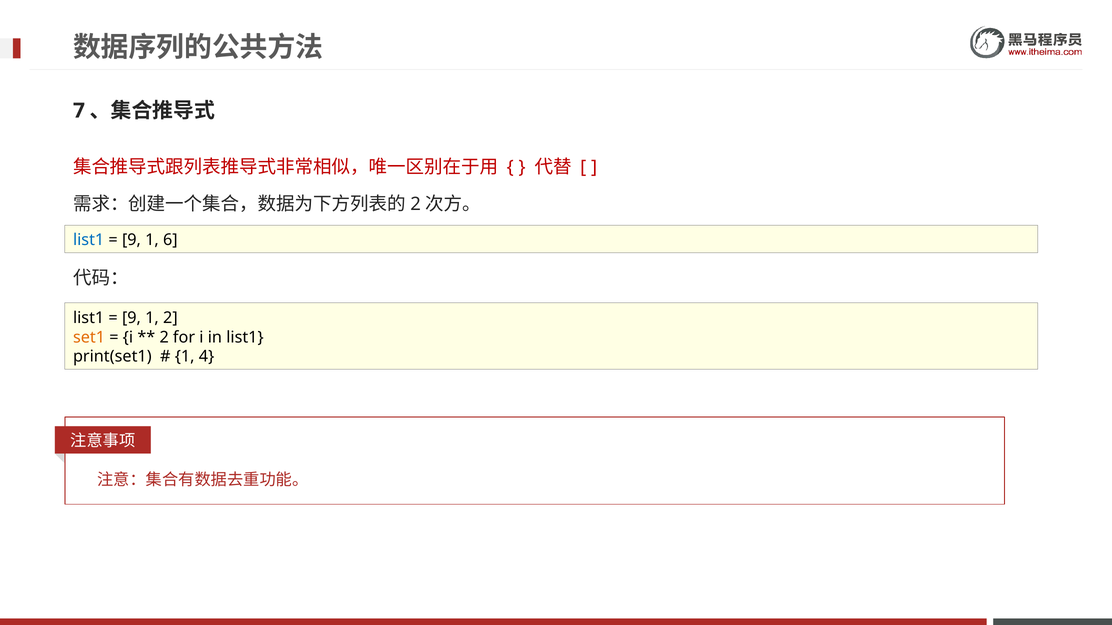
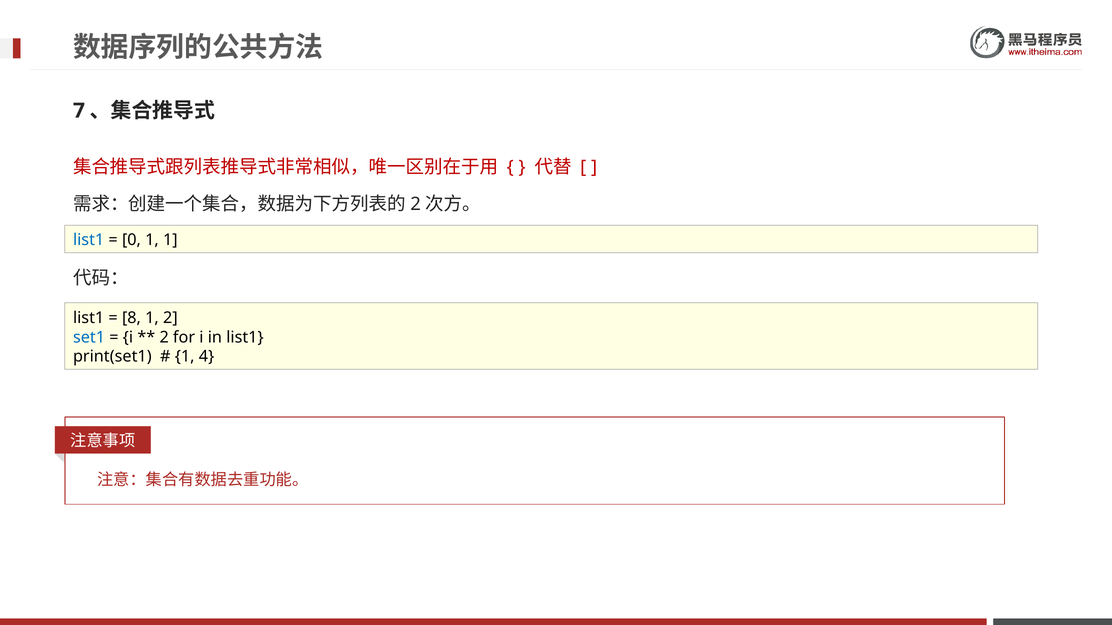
9 at (131, 240): 9 -> 0
1 6: 6 -> 1
9 at (131, 318): 9 -> 8
set1 colour: orange -> blue
